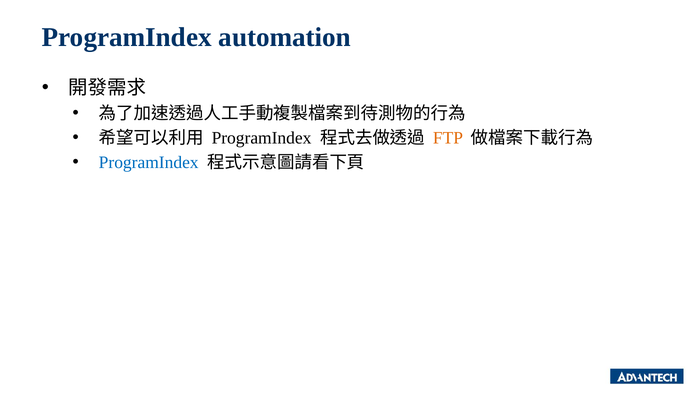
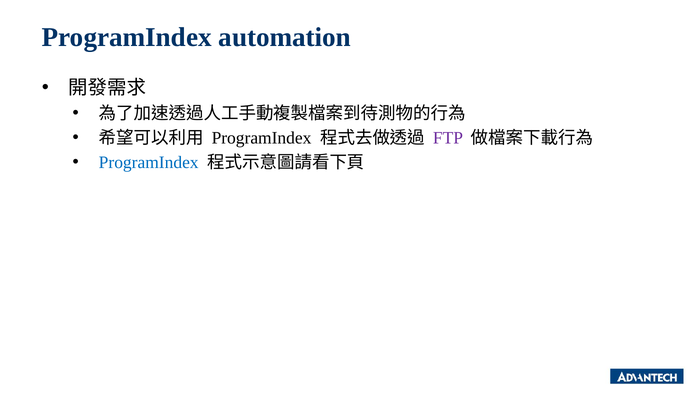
FTP colour: orange -> purple
